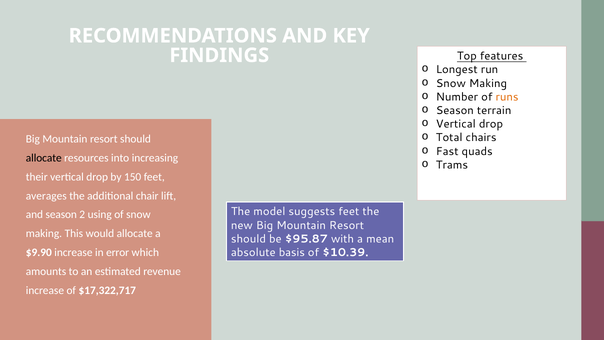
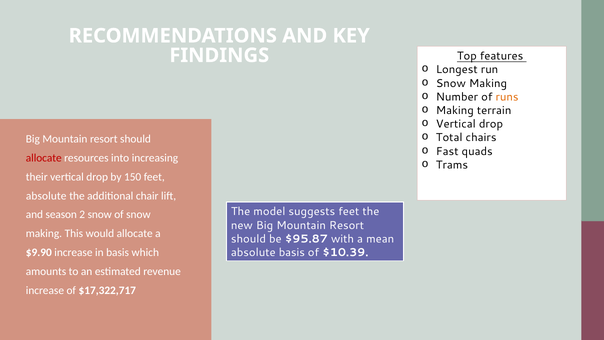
Season at (455, 110): Season -> Making
allocate at (44, 158) colour: black -> red
averages at (46, 196): averages -> absolute
2 using: using -> snow
in error: error -> basis
